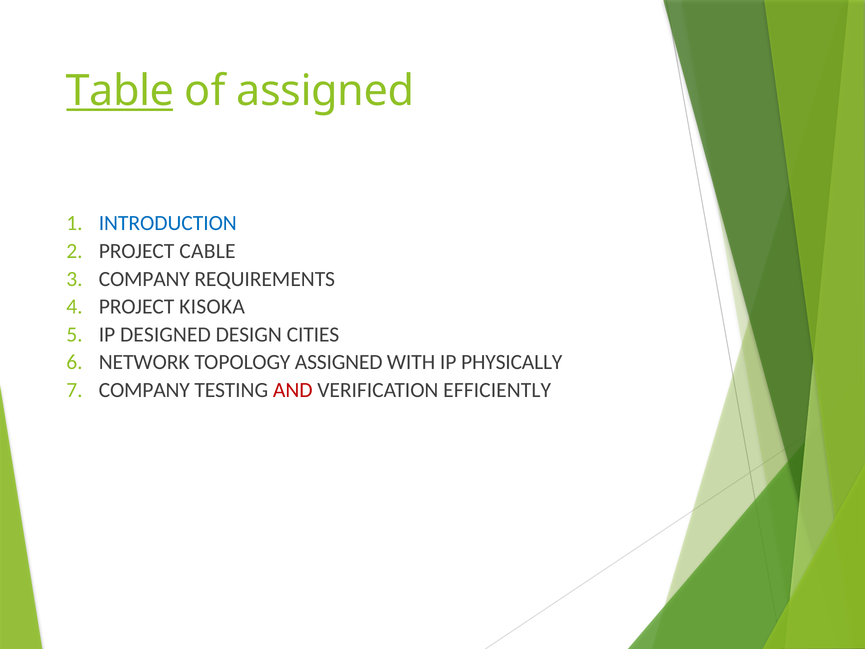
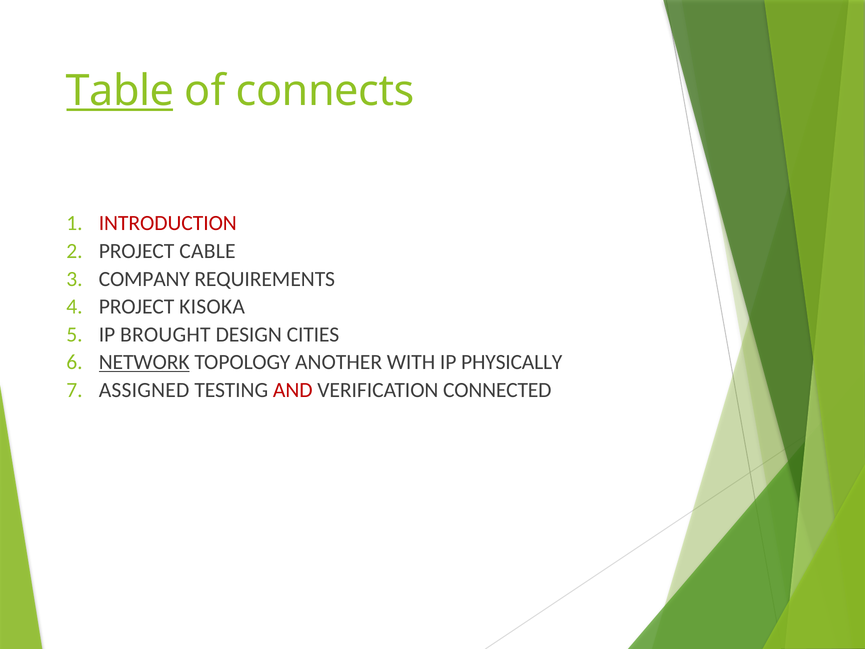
of assigned: assigned -> connects
INTRODUCTION colour: blue -> red
DESIGNED: DESIGNED -> BROUGHT
NETWORK underline: none -> present
TOPOLOGY ASSIGNED: ASSIGNED -> ANOTHER
COMPANY at (144, 390): COMPANY -> ASSIGNED
EFFICIENTLY: EFFICIENTLY -> CONNECTED
